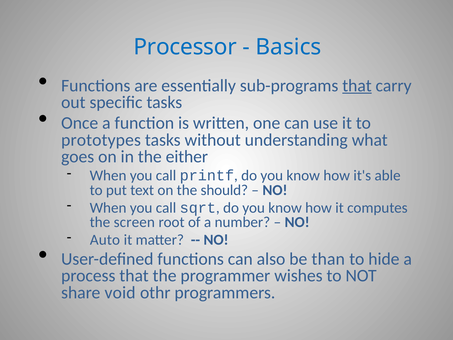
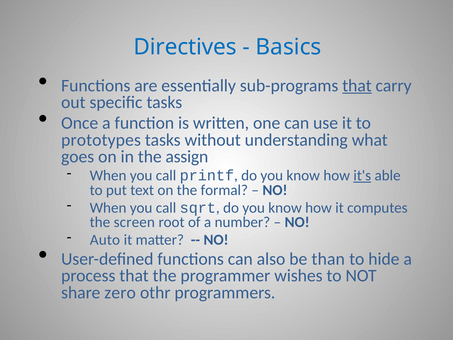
Processor: Processor -> Directives
either: either -> assign
it's underline: none -> present
should: should -> formal
void: void -> zero
